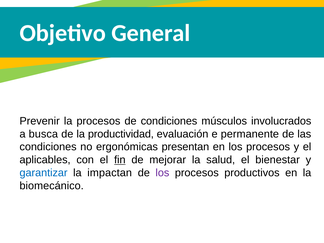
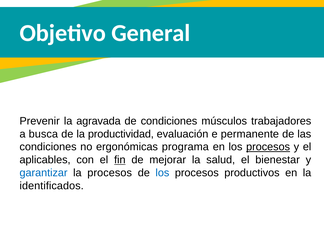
la procesos: procesos -> agravada
involucrados: involucrados -> trabajadores
presentan: presentan -> programa
procesos at (268, 147) underline: none -> present
la impactan: impactan -> procesos
los at (162, 173) colour: purple -> blue
biomecánico: biomecánico -> identificados
